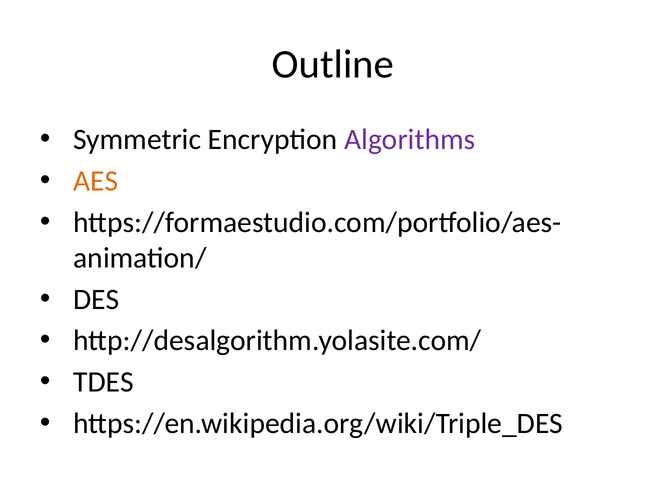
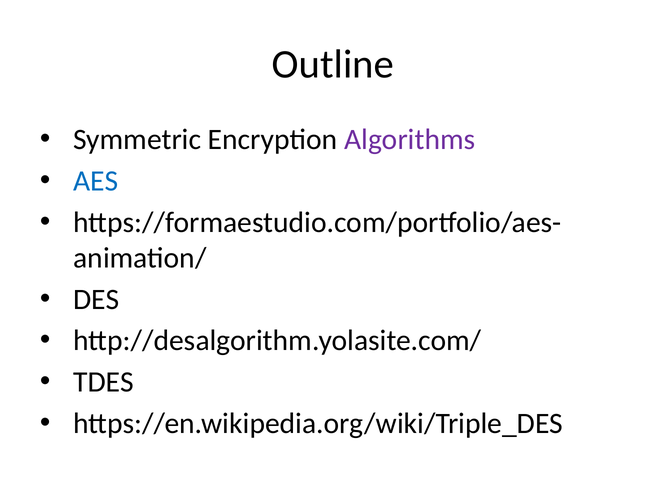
AES colour: orange -> blue
